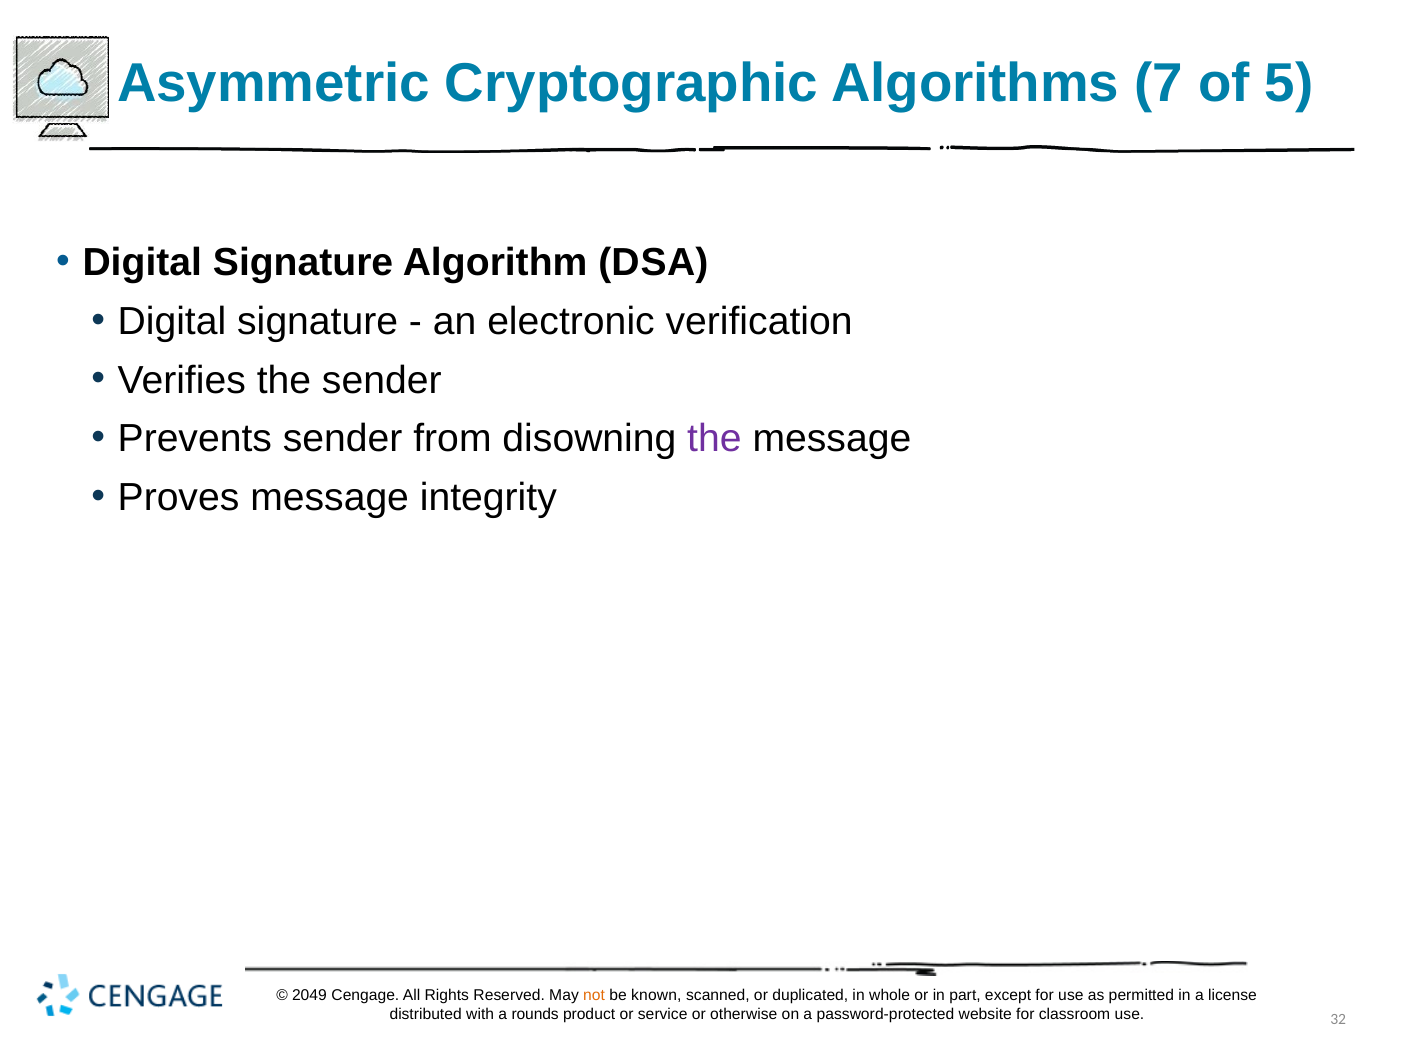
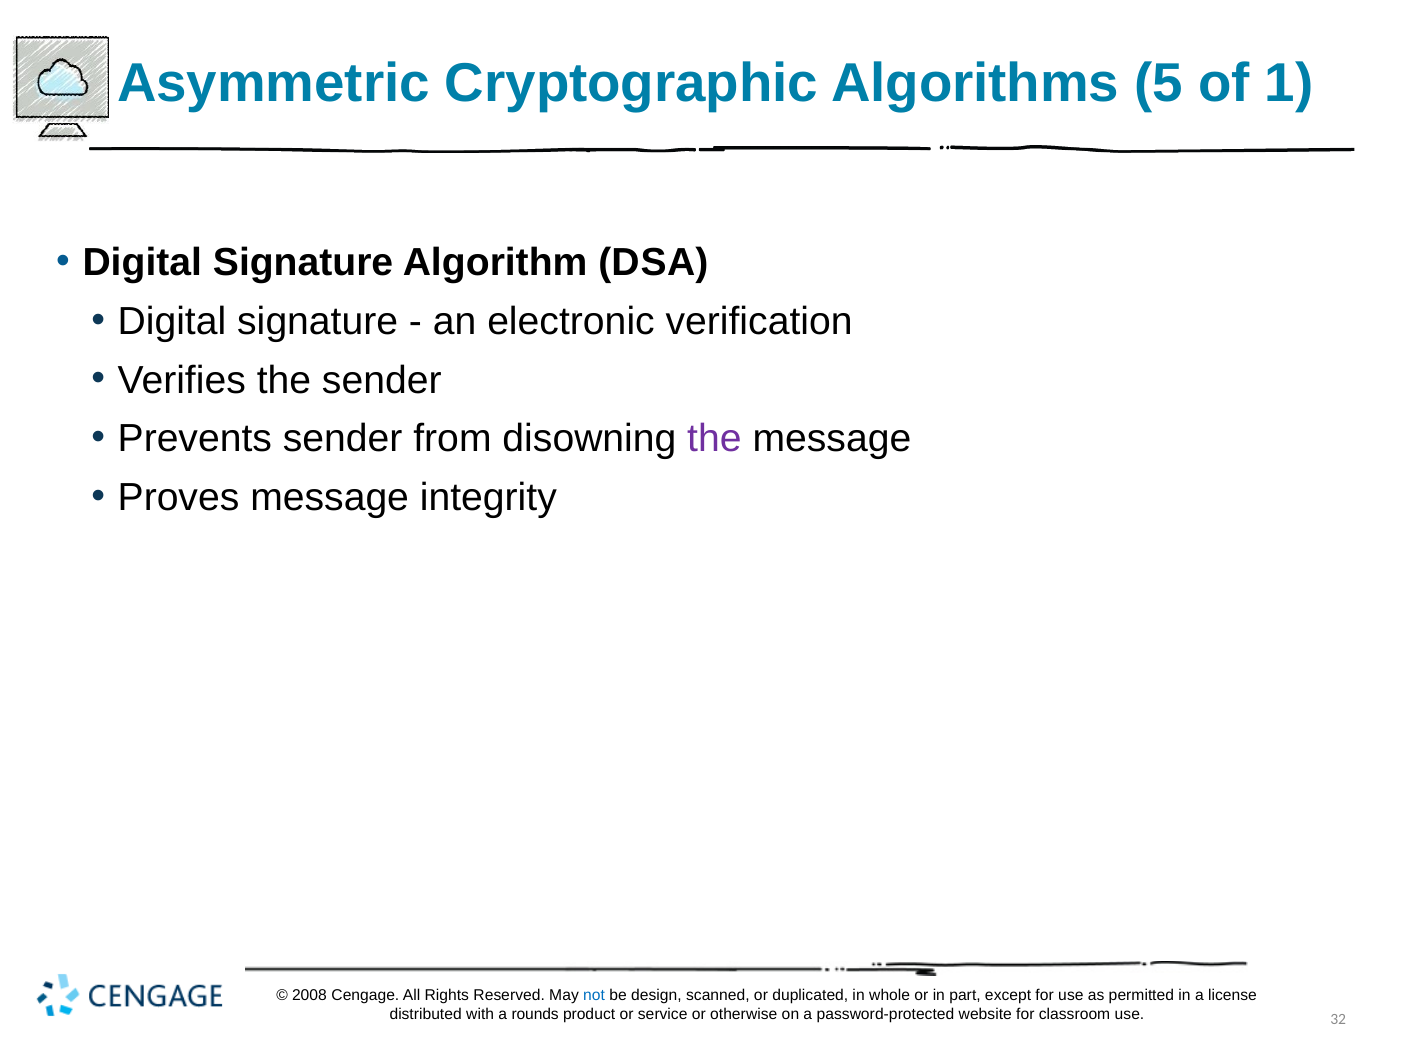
7: 7 -> 5
5: 5 -> 1
2049: 2049 -> 2008
not colour: orange -> blue
known: known -> design
